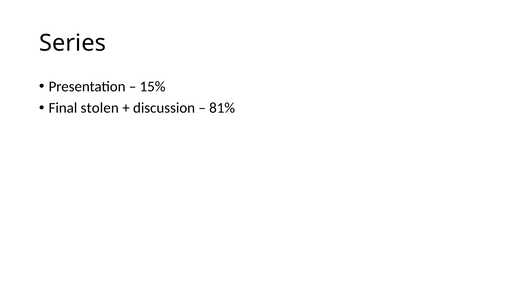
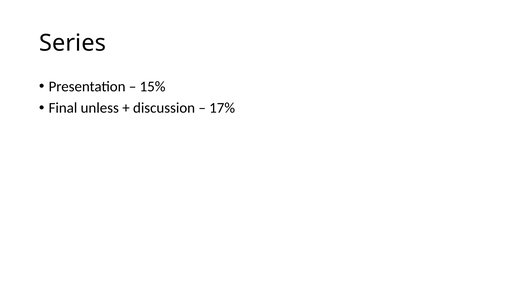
stolen: stolen -> unless
81%: 81% -> 17%
